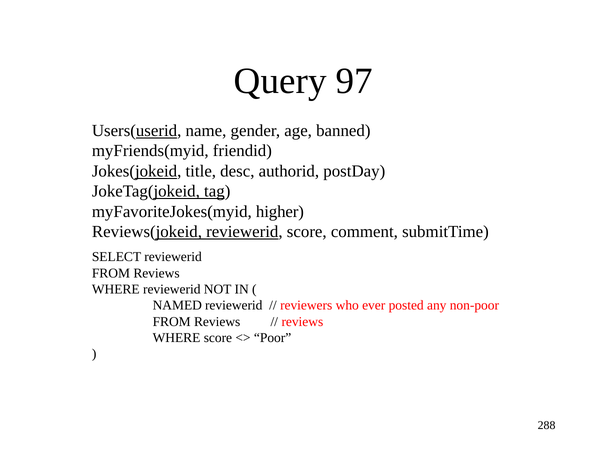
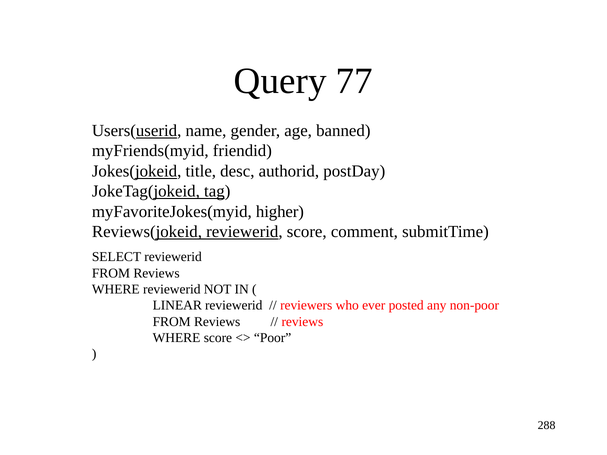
97: 97 -> 77
NAMED: NAMED -> LINEAR
